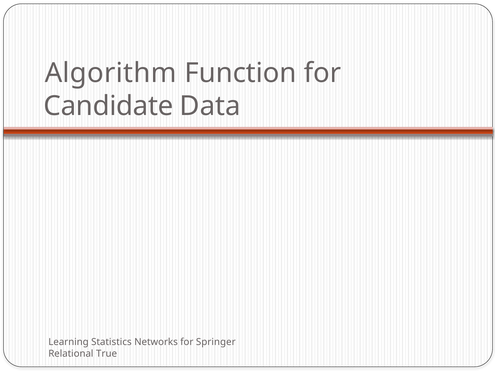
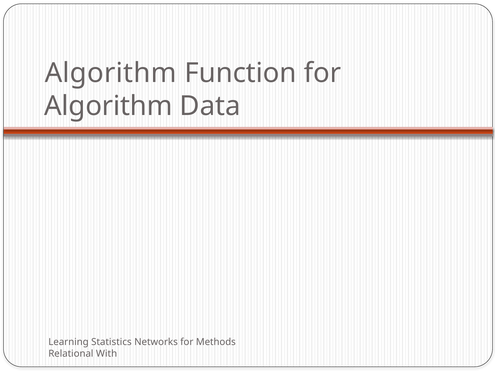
Candidate at (108, 106): Candidate -> Algorithm
Springer: Springer -> Methods
True: True -> With
